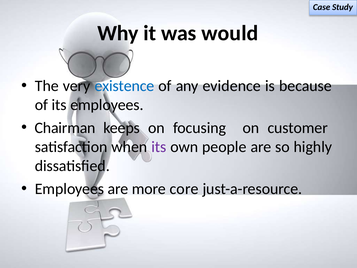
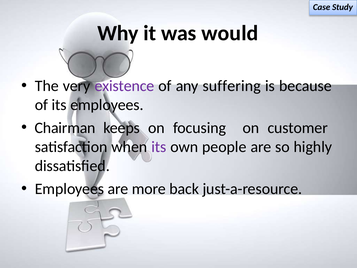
existence colour: blue -> purple
evidence: evidence -> suffering
core: core -> back
